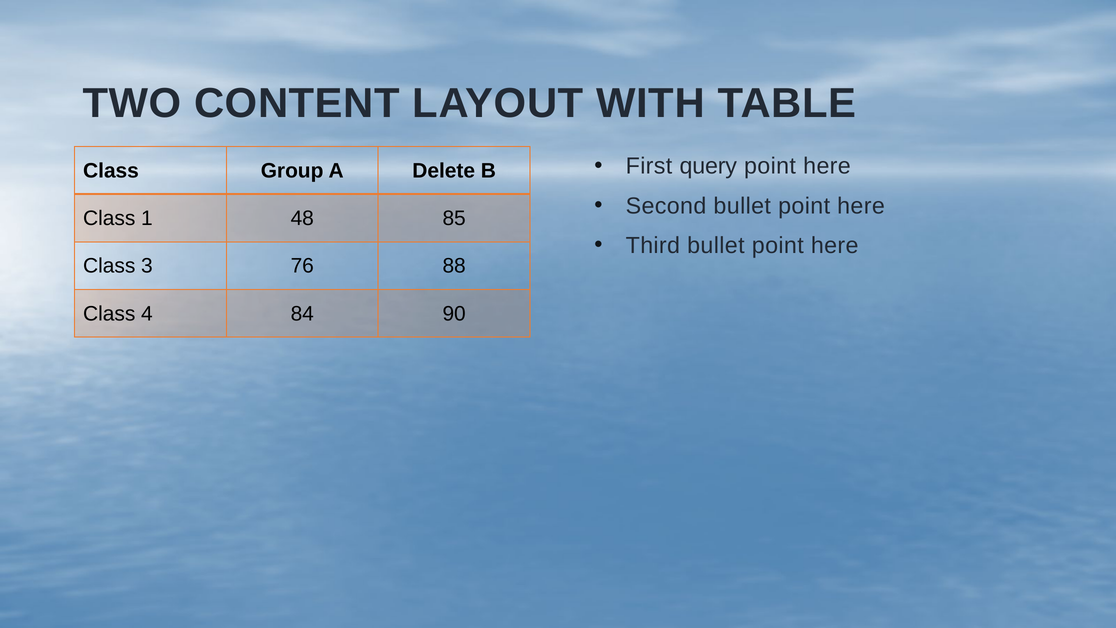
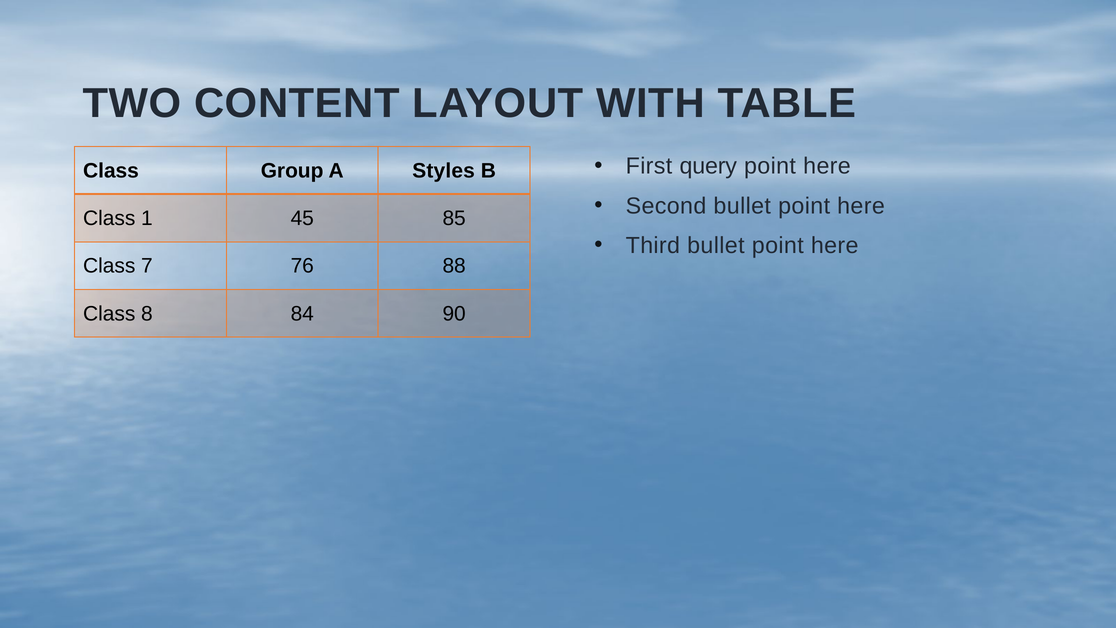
Delete: Delete -> Styles
48: 48 -> 45
3: 3 -> 7
4: 4 -> 8
